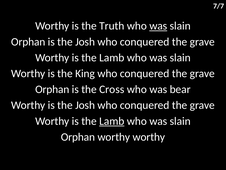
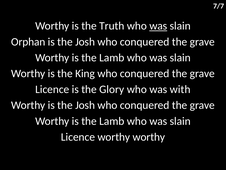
Orphan at (52, 89): Orphan -> Licence
Cross: Cross -> Glory
bear: bear -> with
Lamb at (112, 121) underline: present -> none
Orphan at (78, 137): Orphan -> Licence
